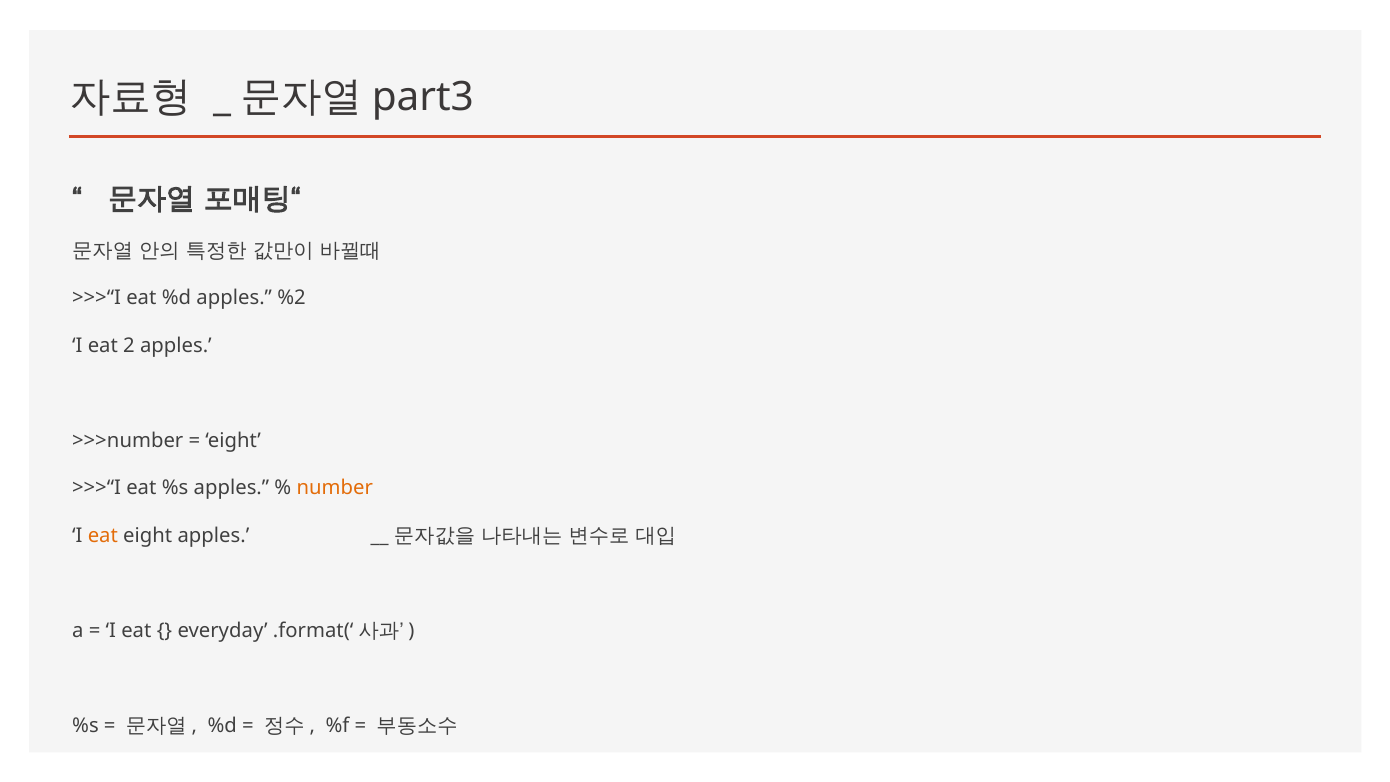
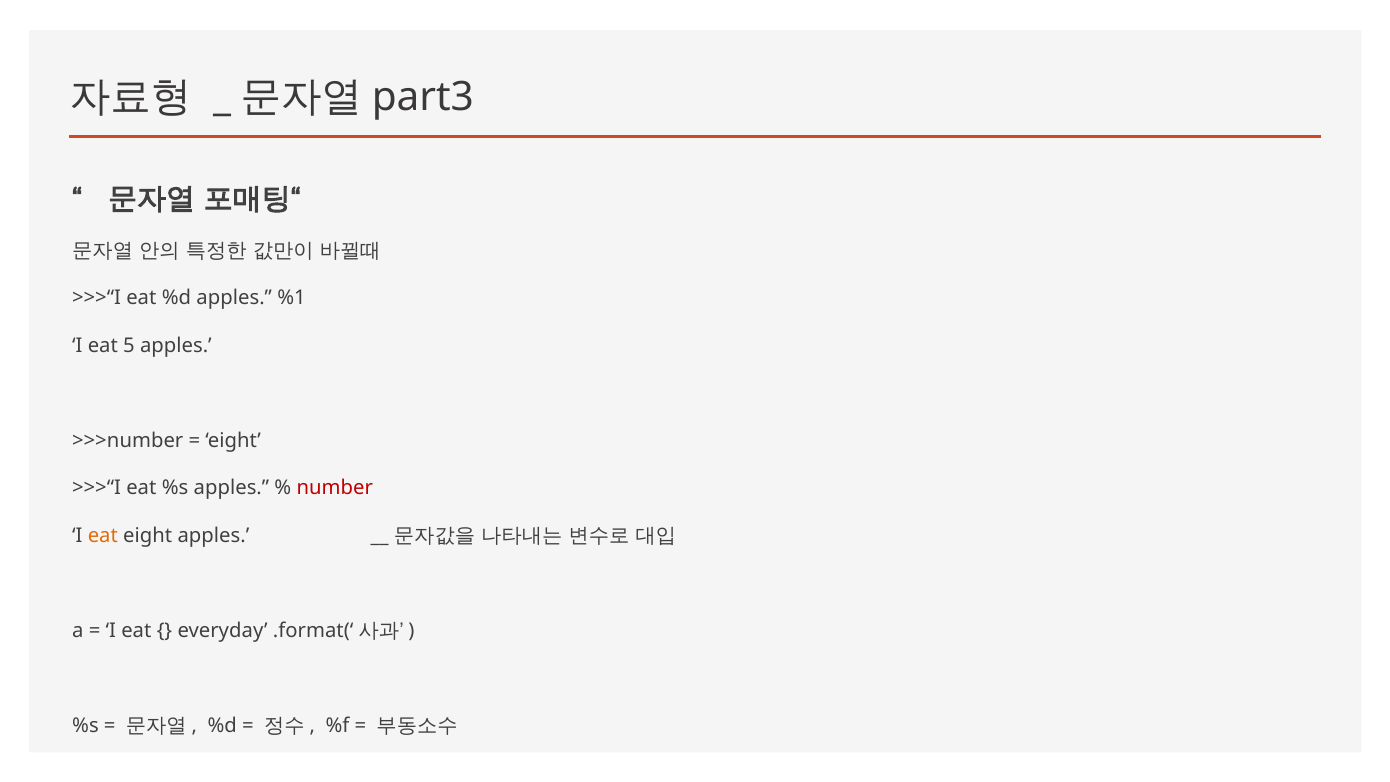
%2: %2 -> %1
2: 2 -> 5
number colour: orange -> red
